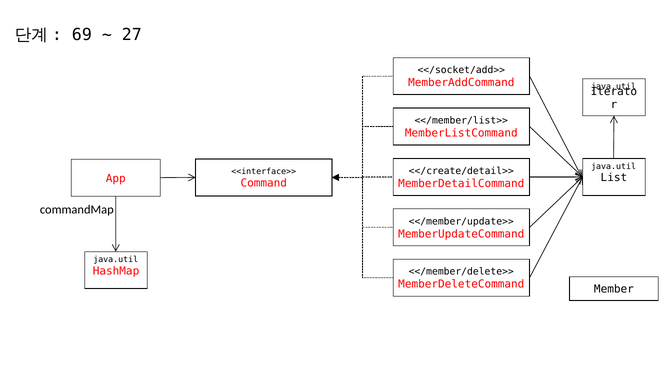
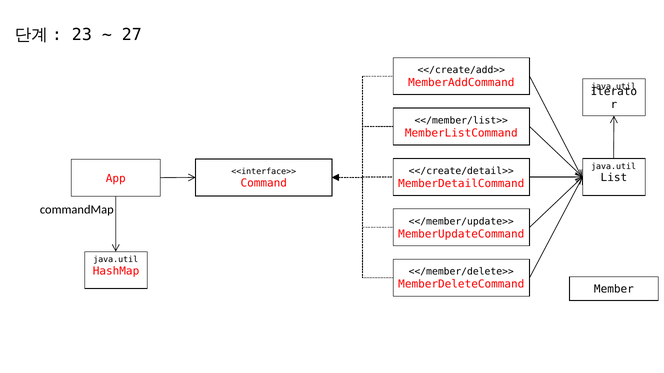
69: 69 -> 23
<</socket/add>>: <</socket/add>> -> <</create/add>>
